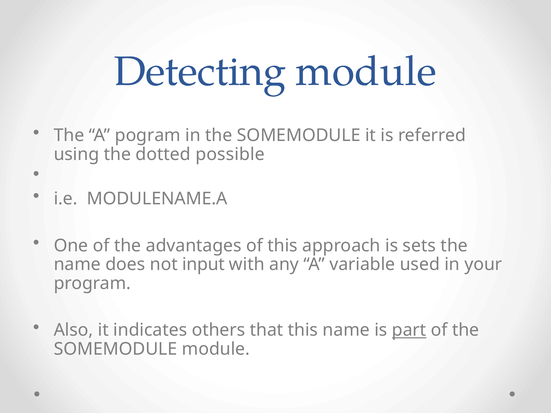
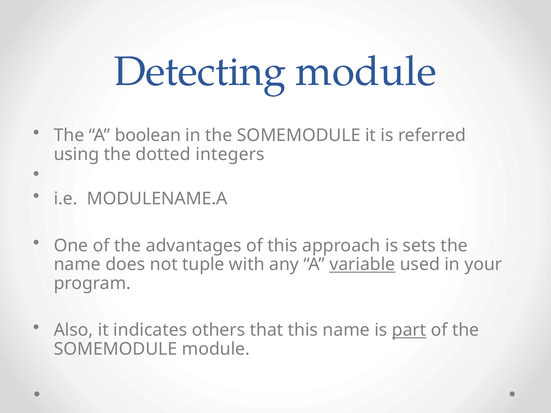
pogram: pogram -> boolean
possible: possible -> integers
input: input -> tuple
variable underline: none -> present
